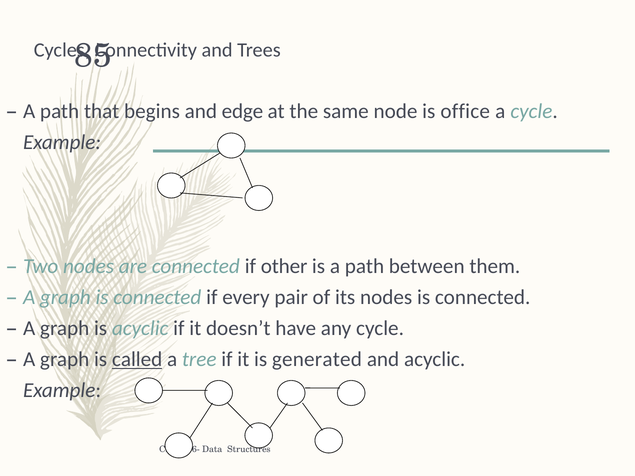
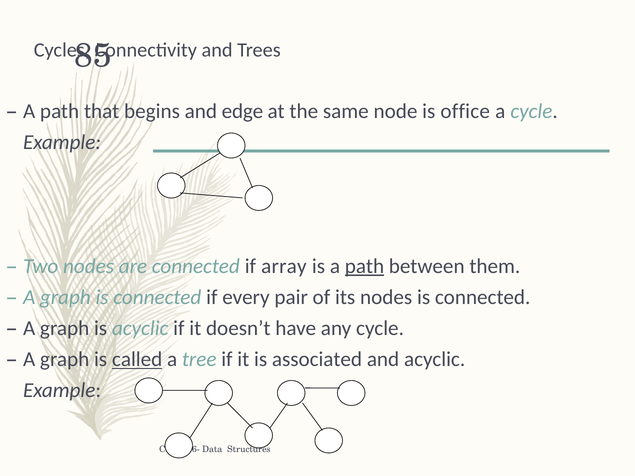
other: other -> array
path at (364, 266) underline: none -> present
generated: generated -> associated
